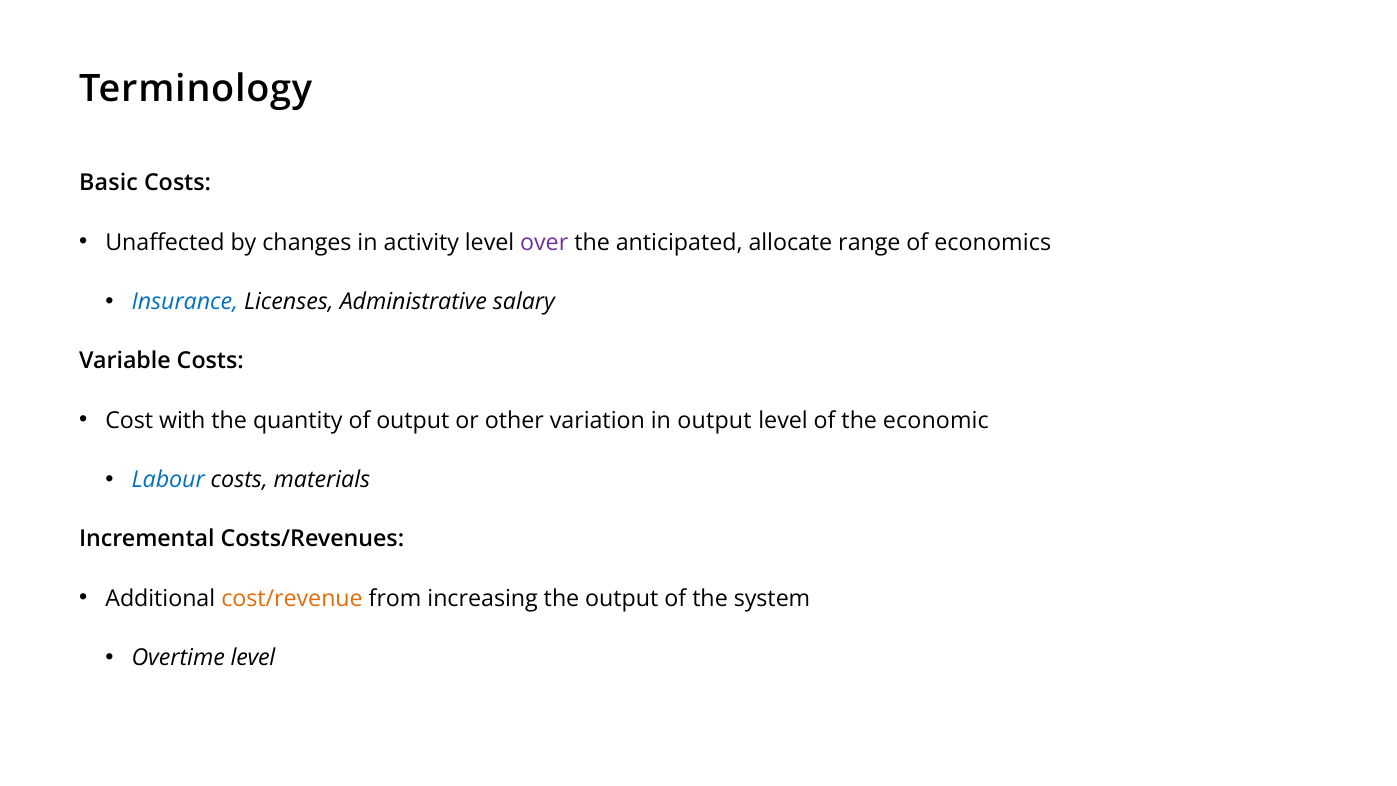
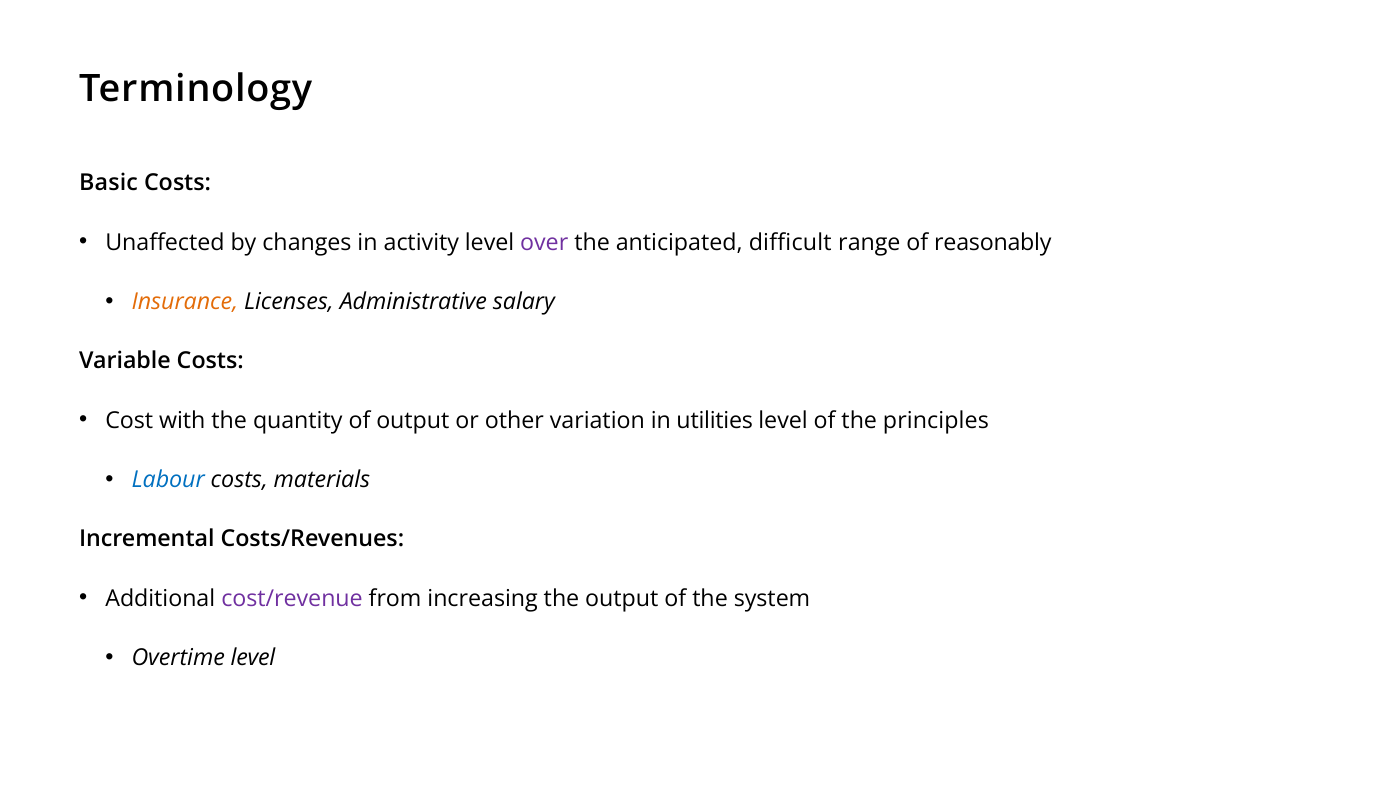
allocate: allocate -> difficult
economics: economics -> reasonably
Insurance colour: blue -> orange
in output: output -> utilities
economic: economic -> principles
cost/revenue colour: orange -> purple
